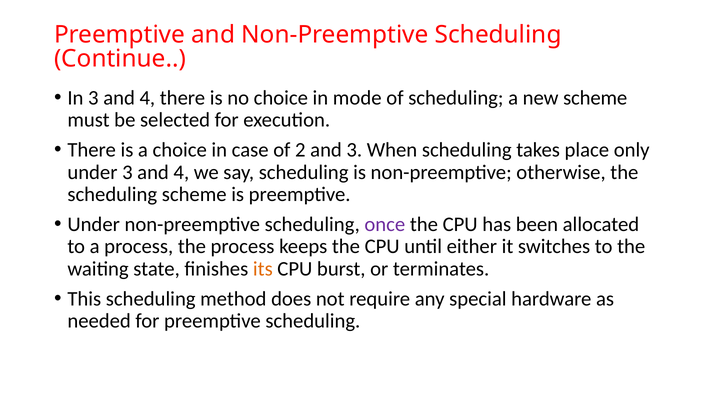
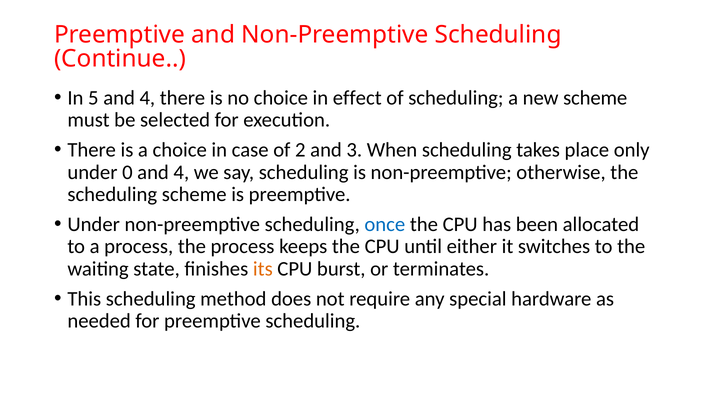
In 3: 3 -> 5
mode: mode -> effect
under 3: 3 -> 0
once colour: purple -> blue
